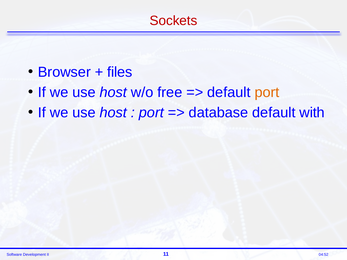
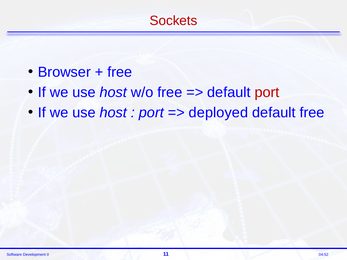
files at (120, 72): files -> free
port at (267, 92) colour: orange -> red
database: database -> deployed
default with: with -> free
